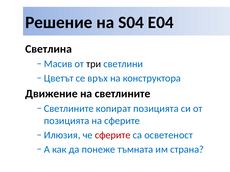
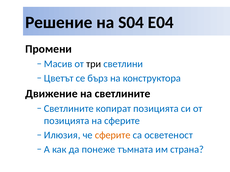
Светлина: Светлина -> Промени
връх: връх -> бърз
сферите at (113, 135) colour: red -> orange
